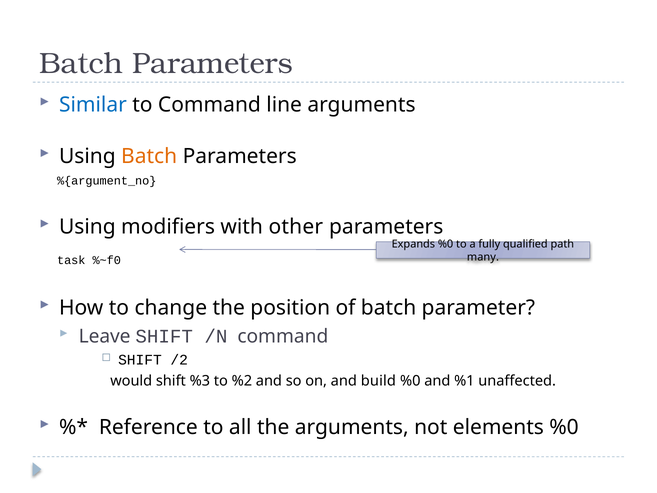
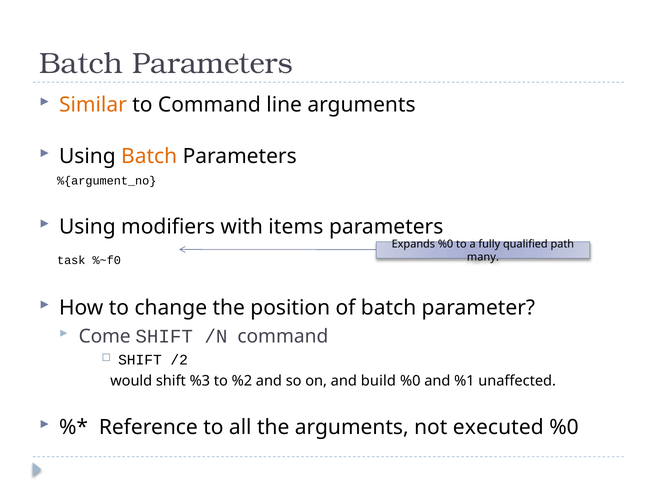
Similar colour: blue -> orange
other: other -> items
Leave: Leave -> Come
elements: elements -> executed
